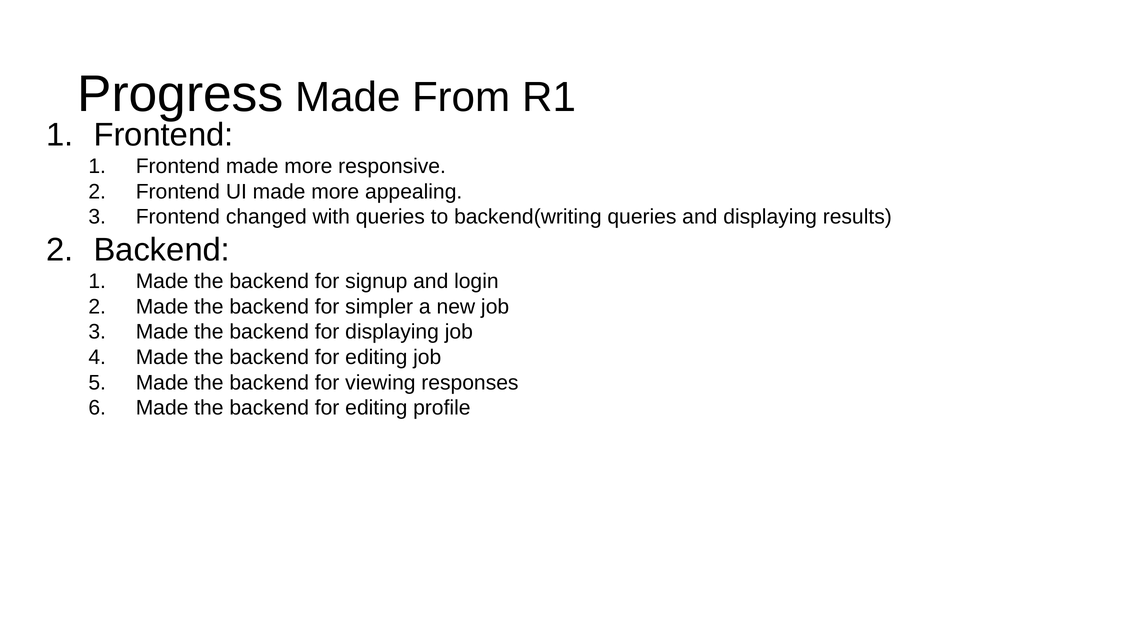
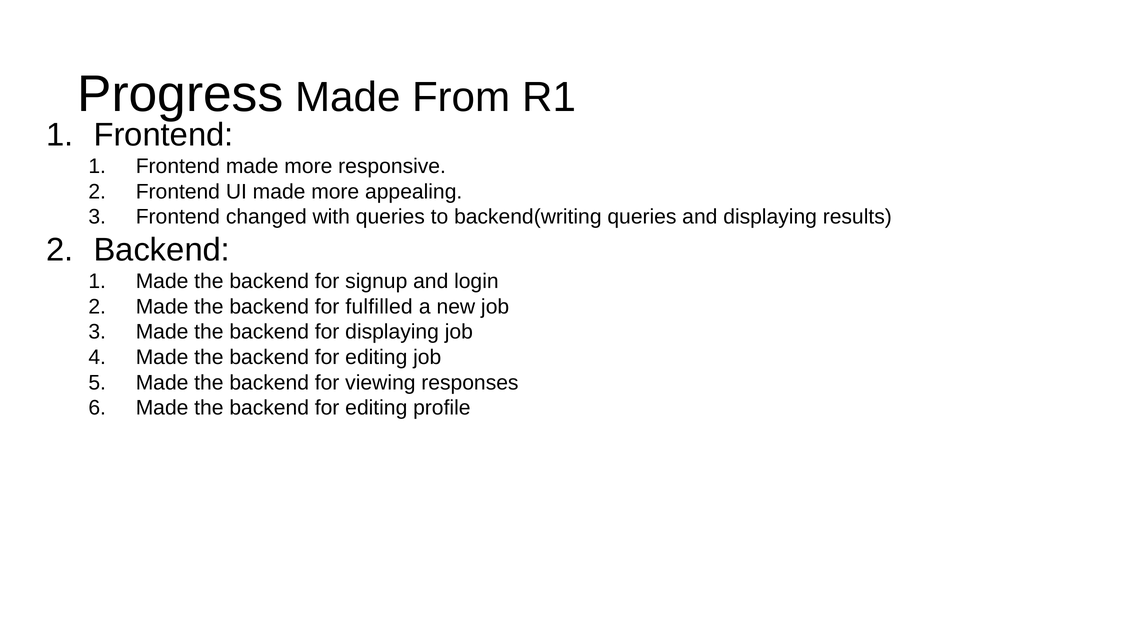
simpler: simpler -> fulfilled
